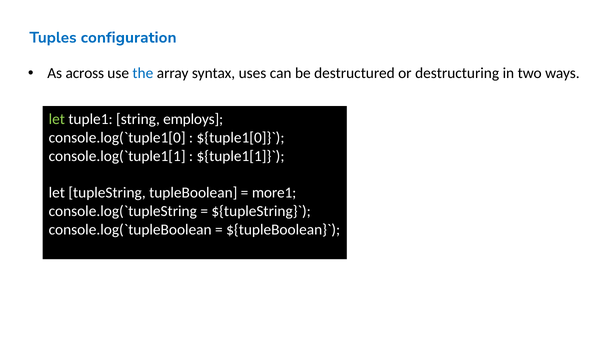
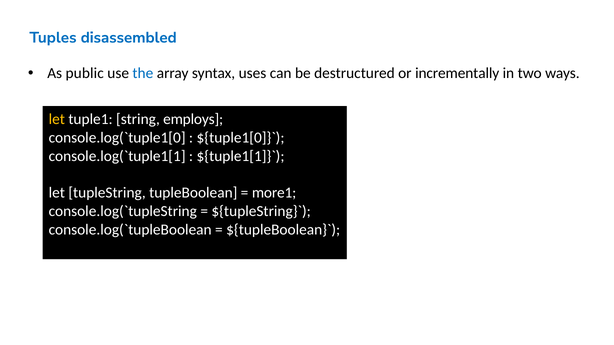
configuration: configuration -> disassembled
across: across -> public
destructuring: destructuring -> incrementally
let at (57, 119) colour: light green -> yellow
